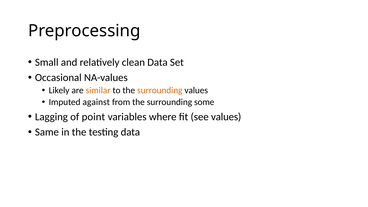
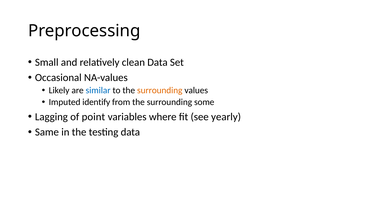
similar colour: orange -> blue
against: against -> identify
see values: values -> yearly
